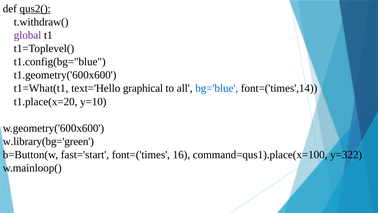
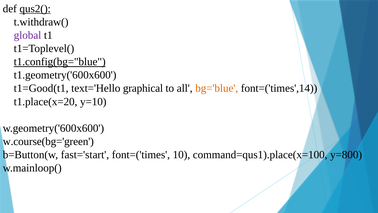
t1.config(bg="blue underline: none -> present
t1=What(t1: t1=What(t1 -> t1=Good(t1
bg='blue colour: blue -> orange
w.library(bg='green: w.library(bg='green -> w.course(bg='green
16: 16 -> 10
y=322: y=322 -> y=800
